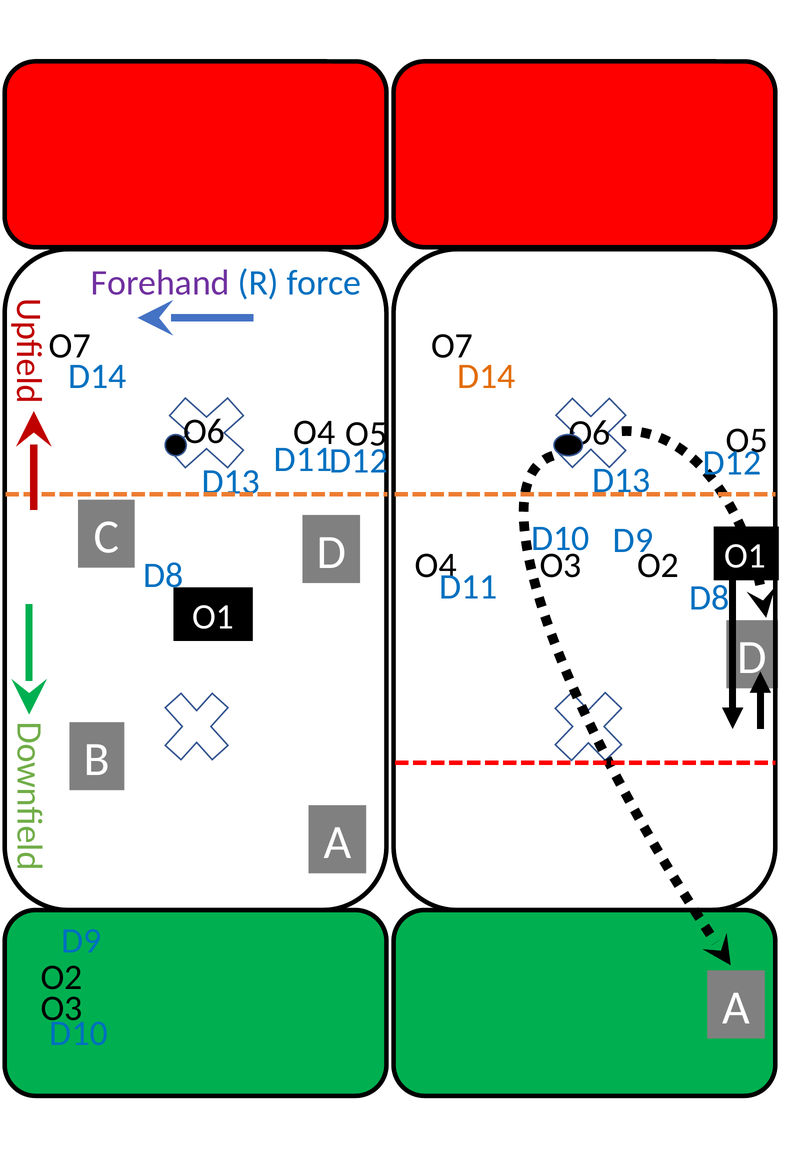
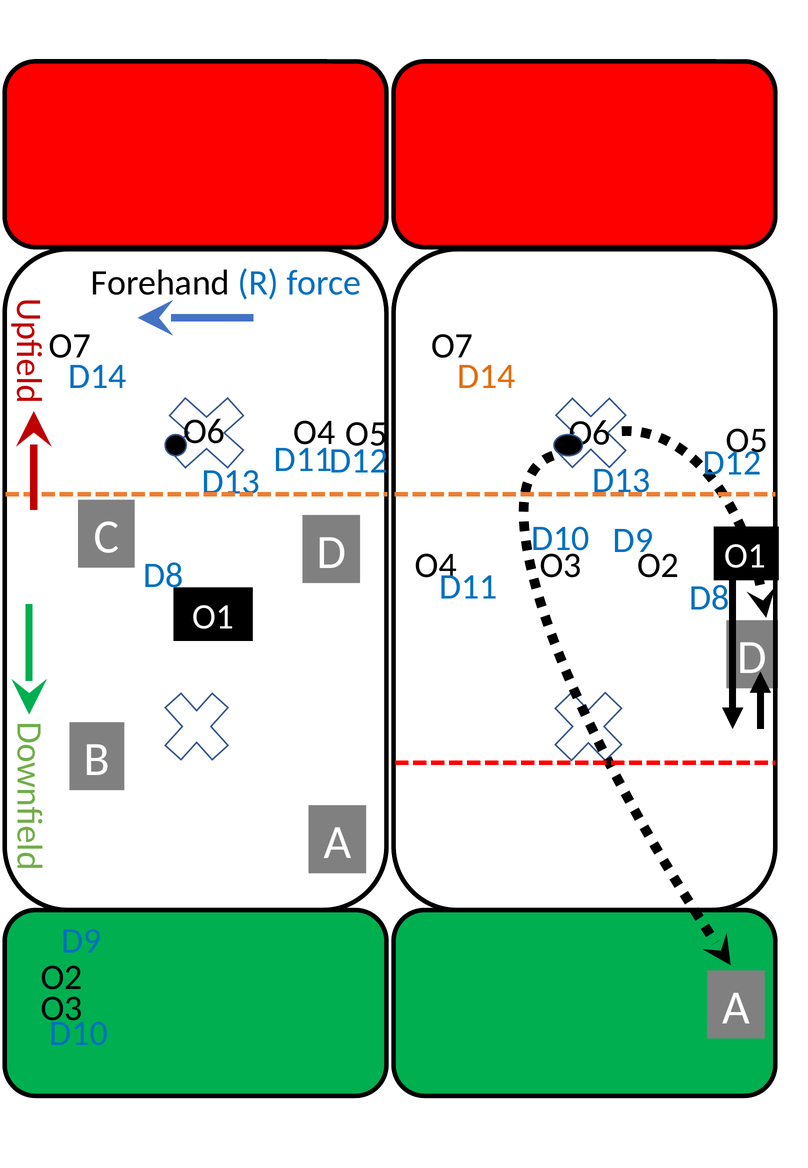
Forehand colour: purple -> black
